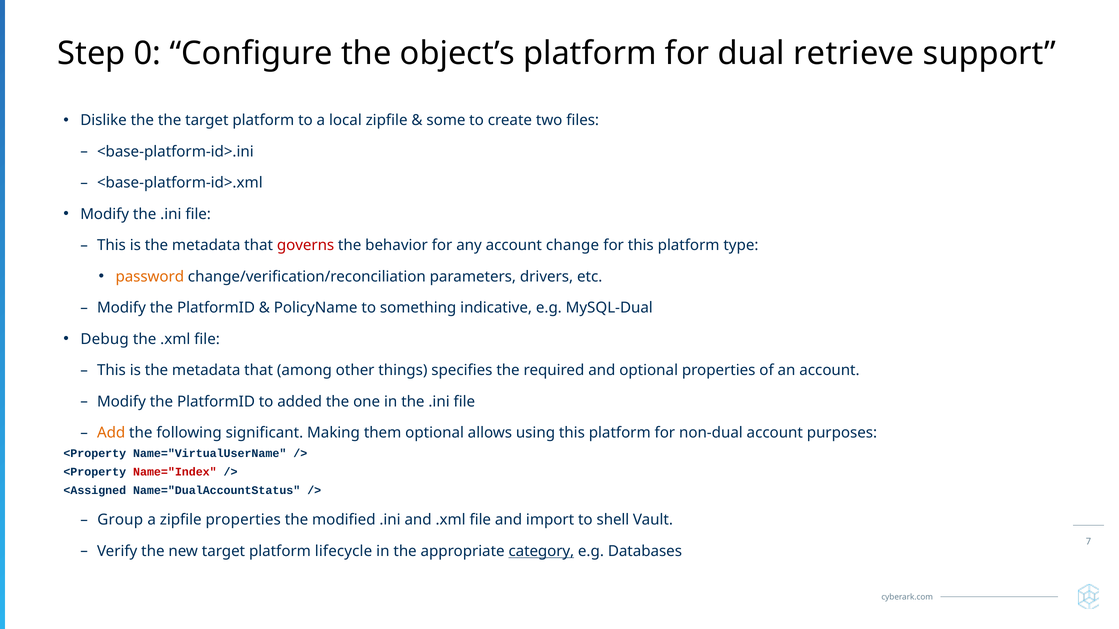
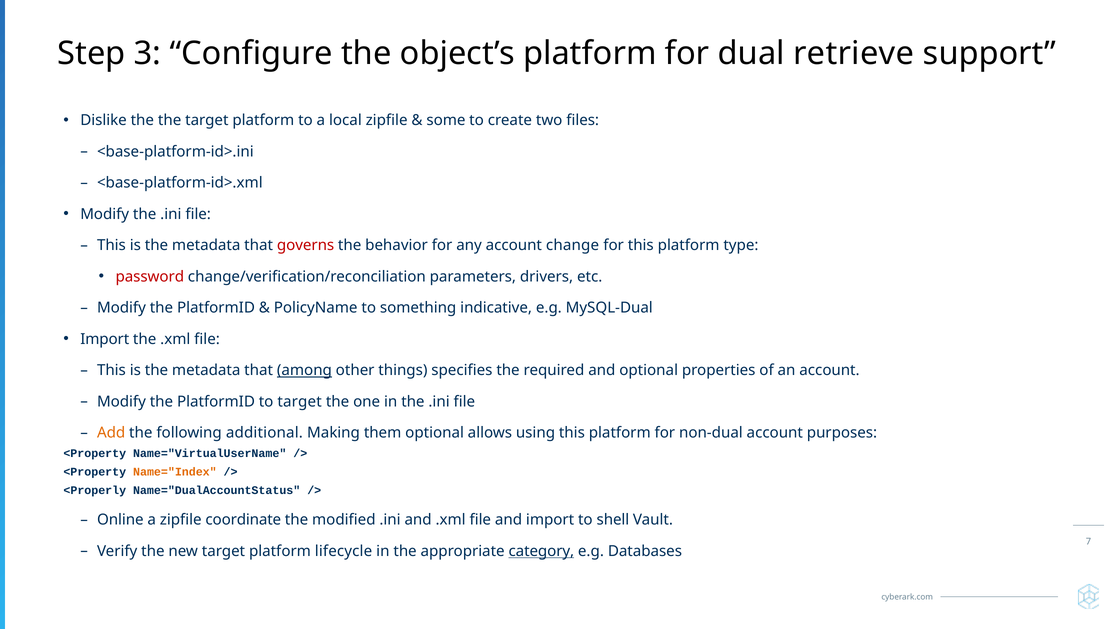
0: 0 -> 3
password colour: orange -> red
Debug at (105, 339): Debug -> Import
among underline: none -> present
to added: added -> target
significant: significant -> additional
Name="Index colour: red -> orange
<Assigned: <Assigned -> <Properly
Group: Group -> Online
zipfile properties: properties -> coordinate
